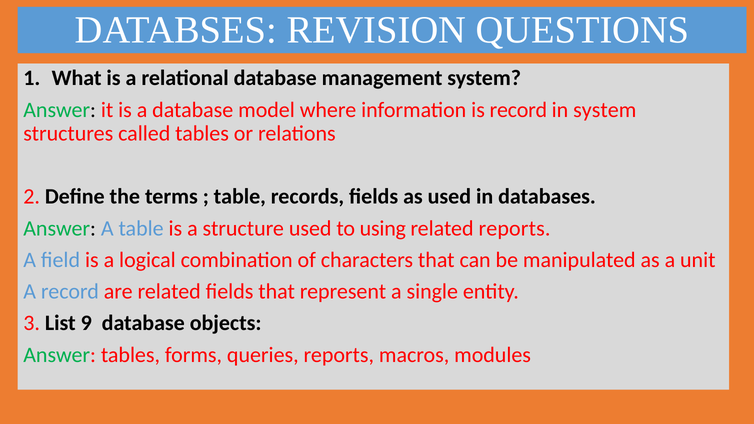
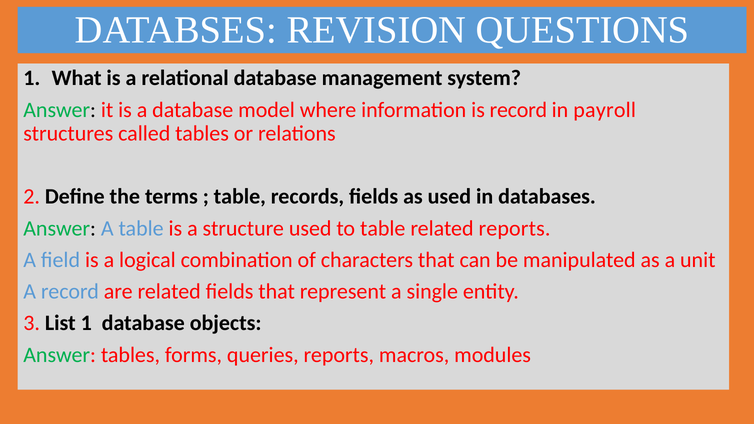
in system: system -> payroll
to using: using -> table
List 9: 9 -> 1
